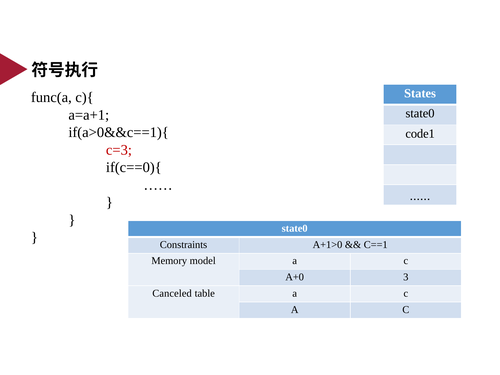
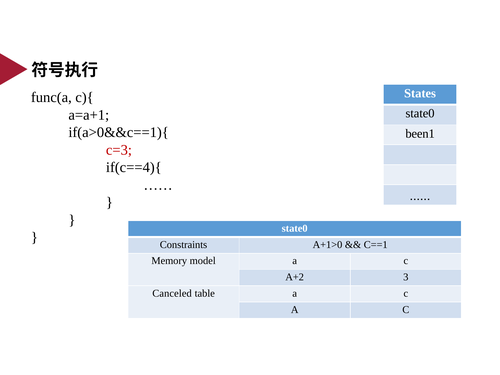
code1: code1 -> been1
if(c==0){: if(c==0){ -> if(c==4){
A+0: A+0 -> A+2
